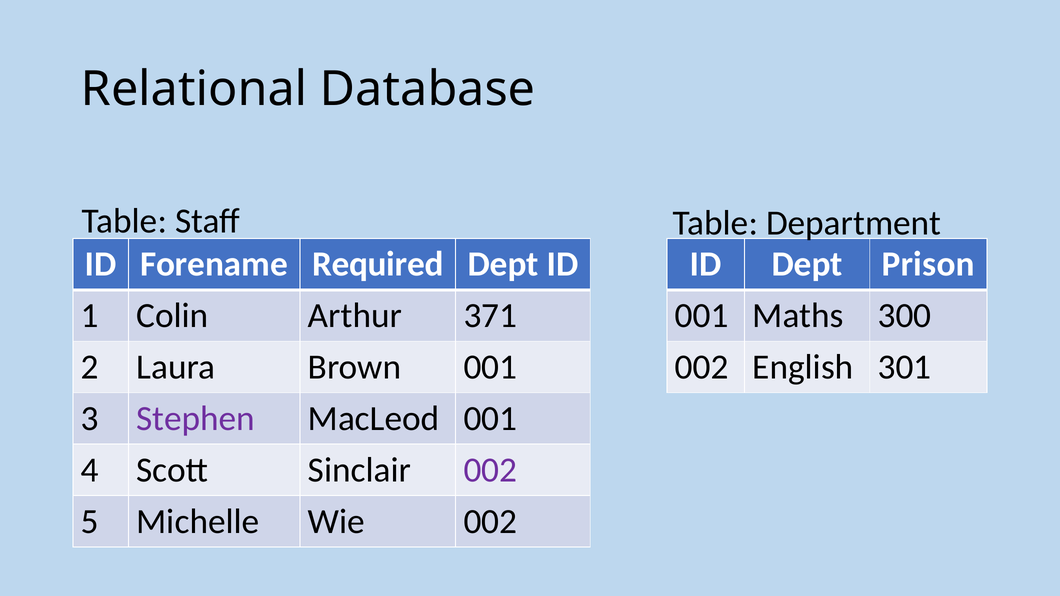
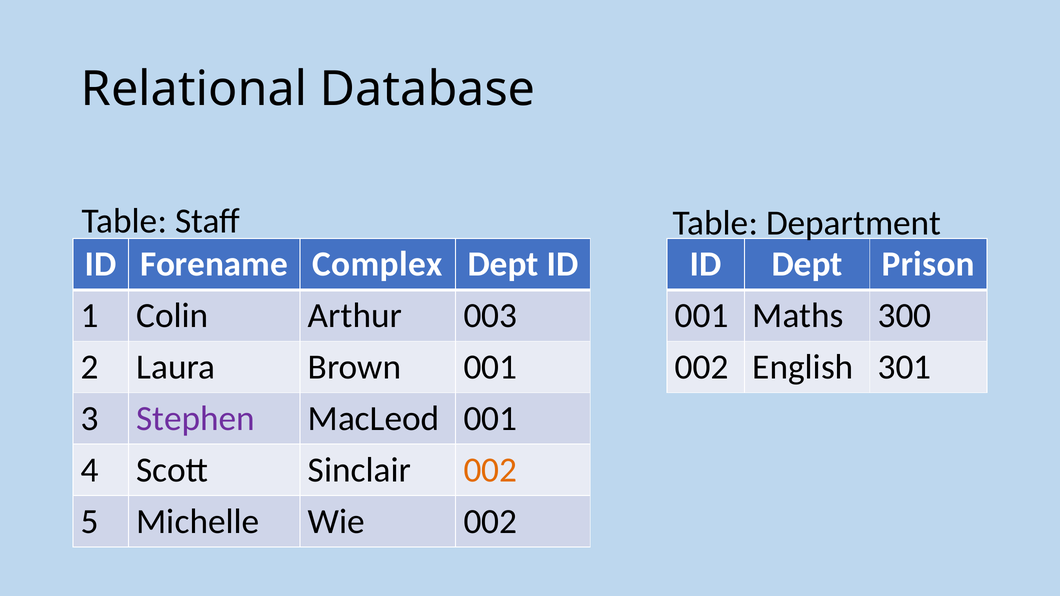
Required: Required -> Complex
371: 371 -> 003
002 at (490, 470) colour: purple -> orange
